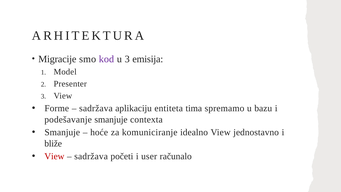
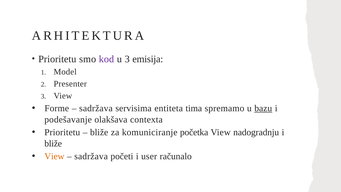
Migracije at (57, 59): Migracije -> Prioritetu
aplikaciju: aplikaciju -> servisima
bazu underline: none -> present
podešavanje smanjuje: smanjuje -> olakšava
Smanjuje at (62, 132): Smanjuje -> Prioritetu
hoće at (99, 132): hoće -> bliže
idealno: idealno -> početka
jednostavno: jednostavno -> nadogradnju
View at (54, 156) colour: red -> orange
